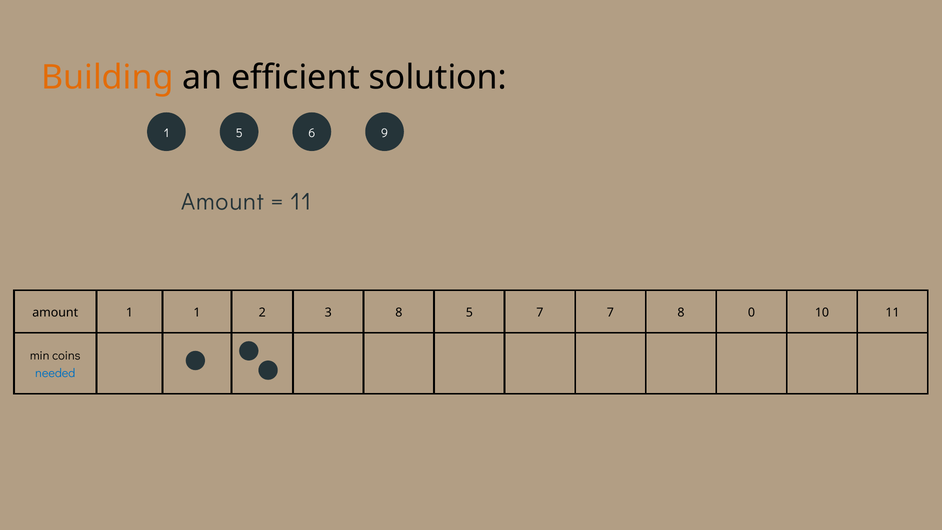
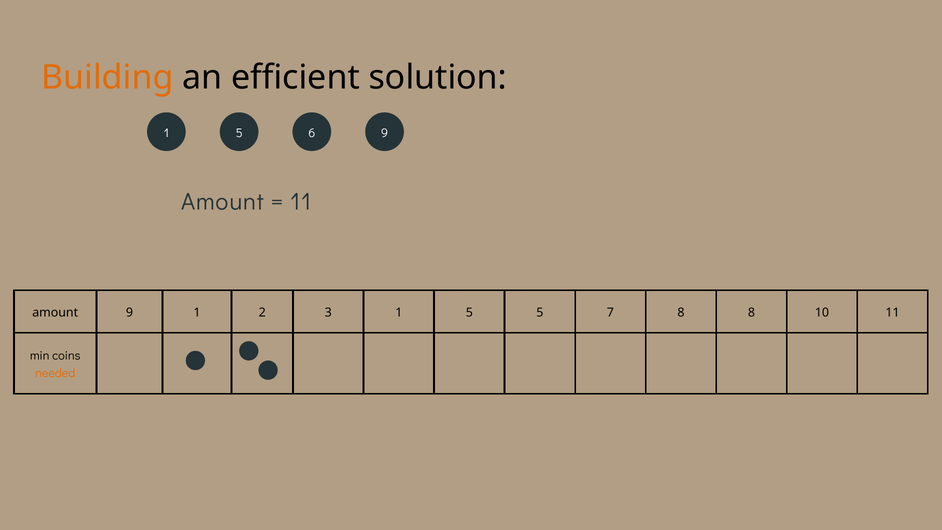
amount 1: 1 -> 9
3 8: 8 -> 1
5 7: 7 -> 5
8 0: 0 -> 8
needed colour: blue -> orange
